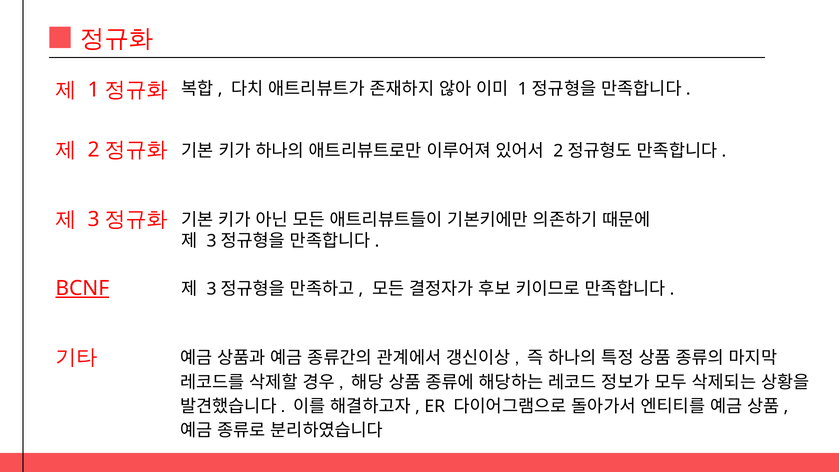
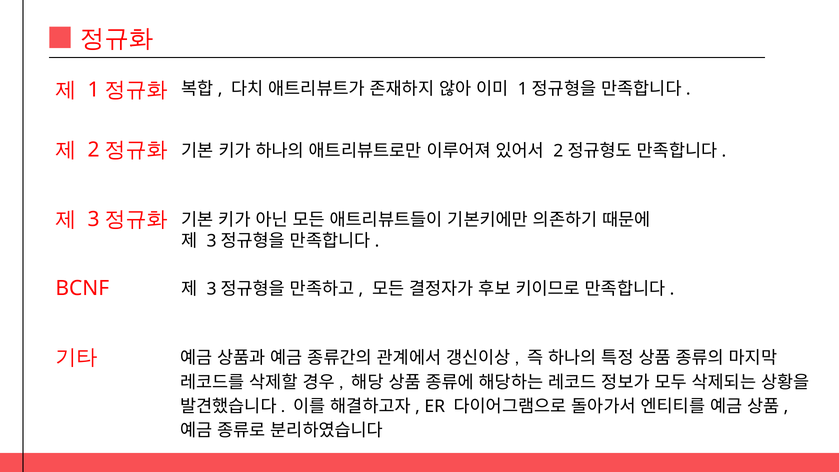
BCNF underline: present -> none
